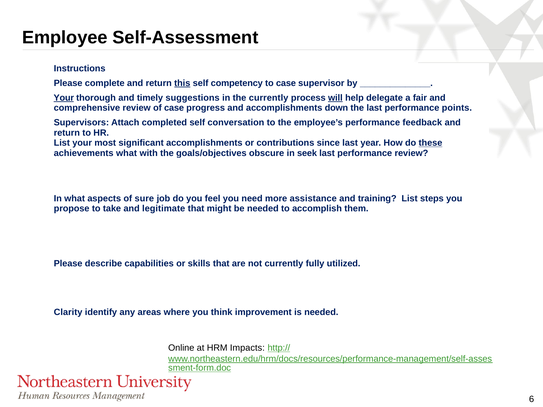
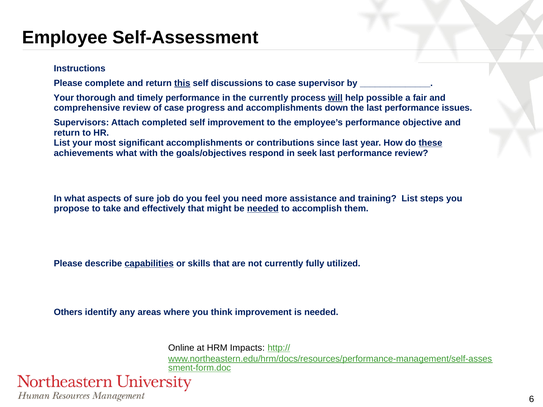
competency: competency -> discussions
Your at (64, 98) underline: present -> none
timely suggestions: suggestions -> performance
delegate: delegate -> possible
points: points -> issues
self conversation: conversation -> improvement
feedback: feedback -> objective
obscure: obscure -> respond
legitimate: legitimate -> effectively
needed at (263, 209) underline: none -> present
capabilities underline: none -> present
Clarity: Clarity -> Others
